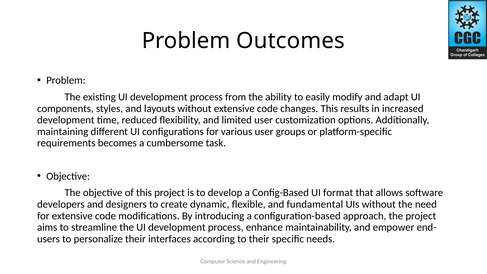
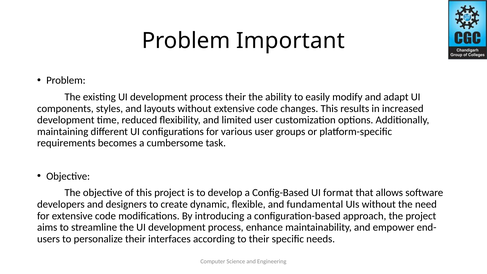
Outcomes: Outcomes -> Important
process from: from -> their
